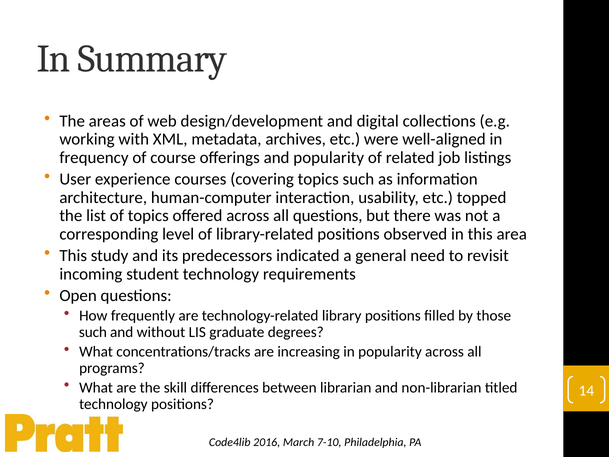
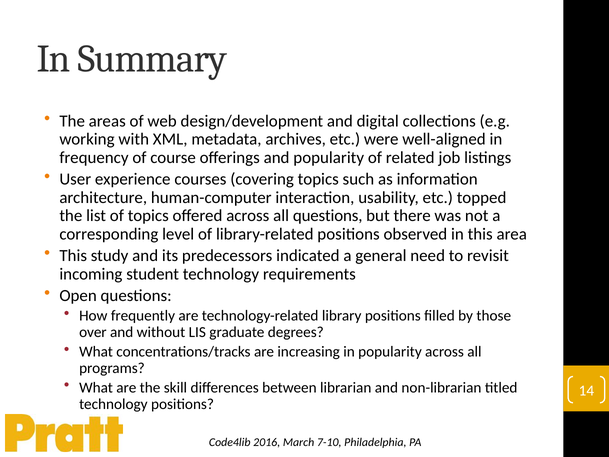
such at (93, 332): such -> over
